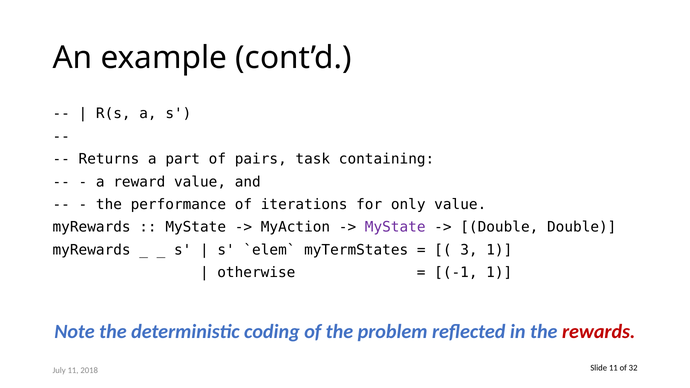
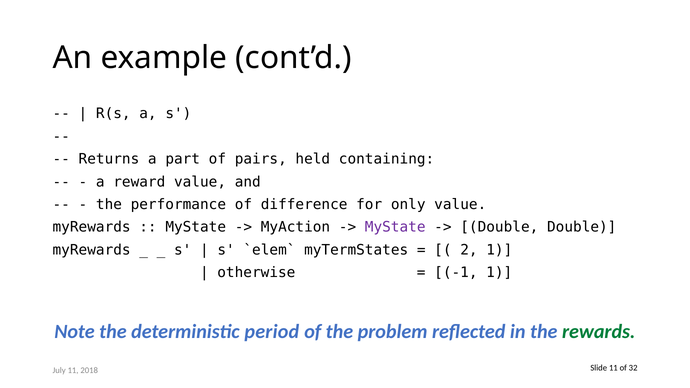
task: task -> held
iterations: iterations -> difference
3: 3 -> 2
coding: coding -> period
rewards colour: red -> green
